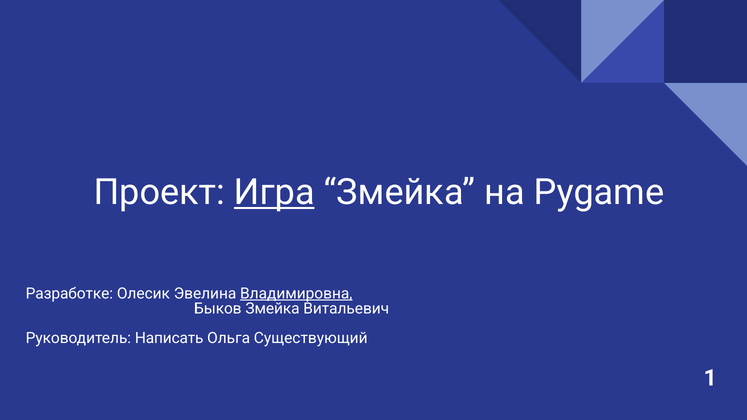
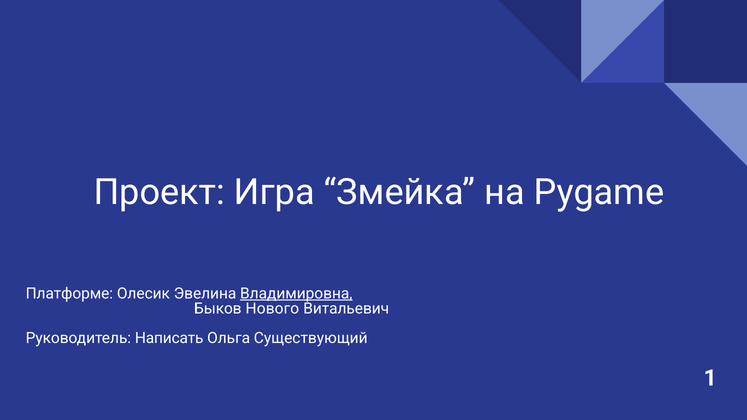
Игра underline: present -> none
Разработке: Разработке -> Платформе
Быков Змейка: Змейка -> Нового
